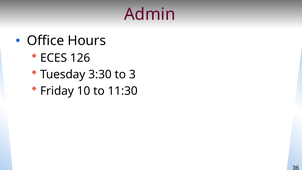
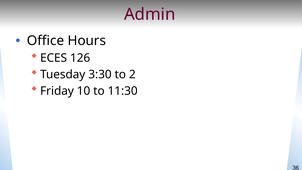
3: 3 -> 2
